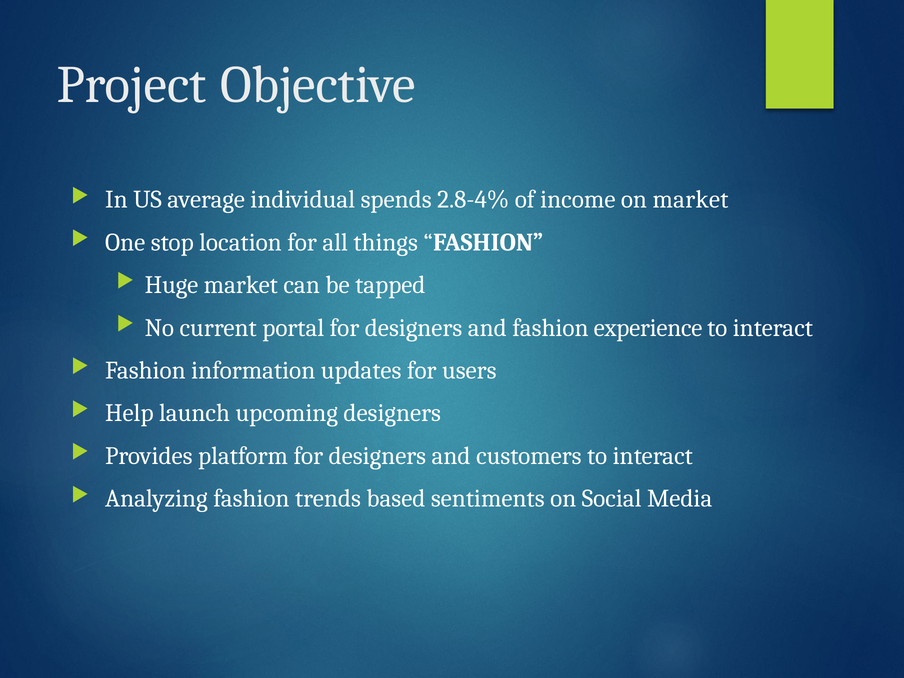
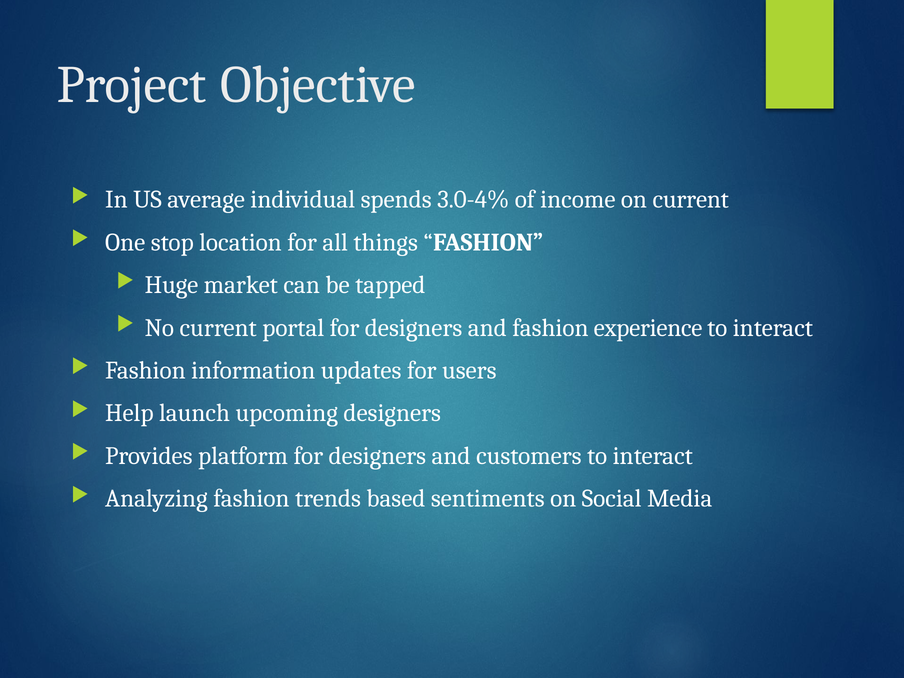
2.8-4%: 2.8-4% -> 3.0-4%
on market: market -> current
